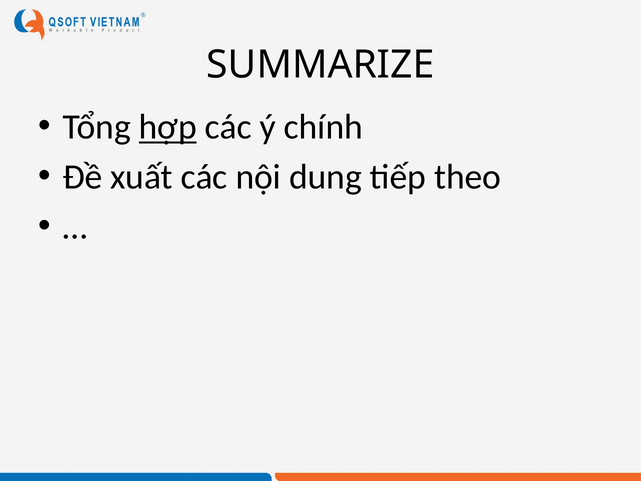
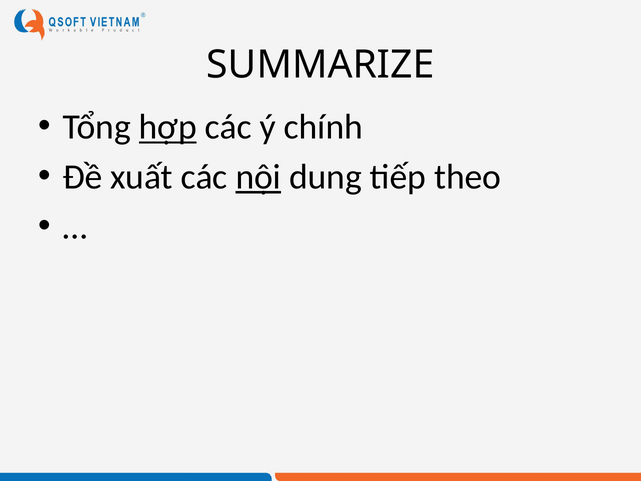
nội underline: none -> present
